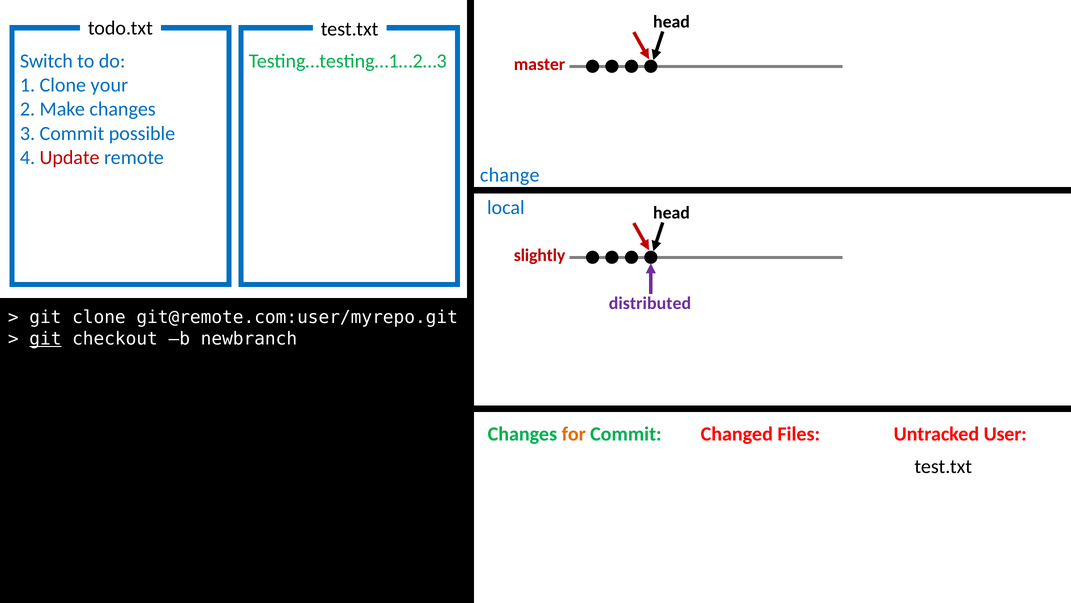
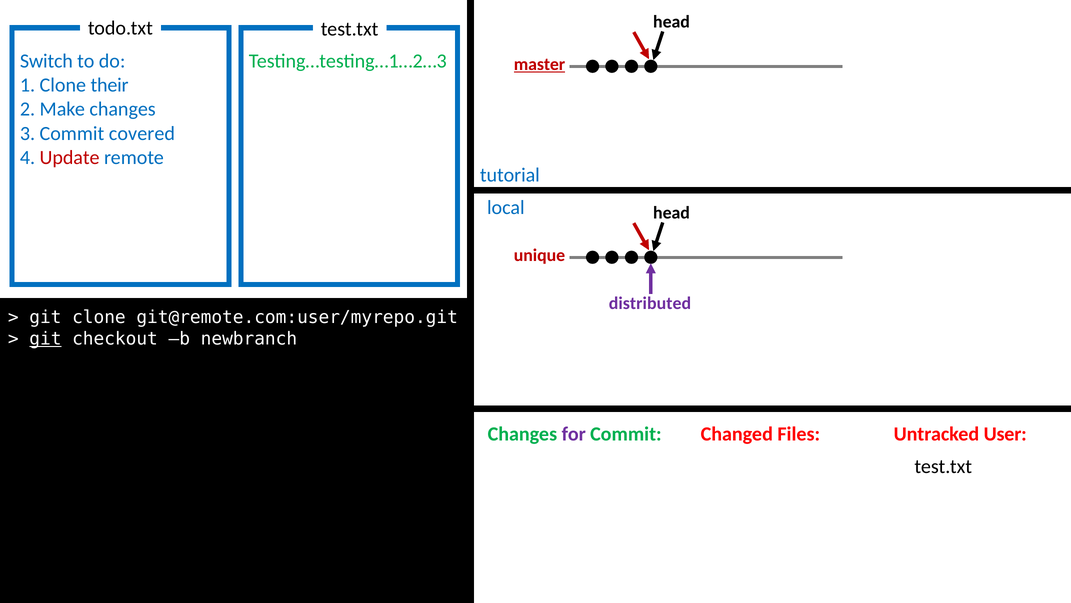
master underline: none -> present
your: your -> their
possible: possible -> covered
change: change -> tutorial
slightly: slightly -> unique
for colour: orange -> purple
